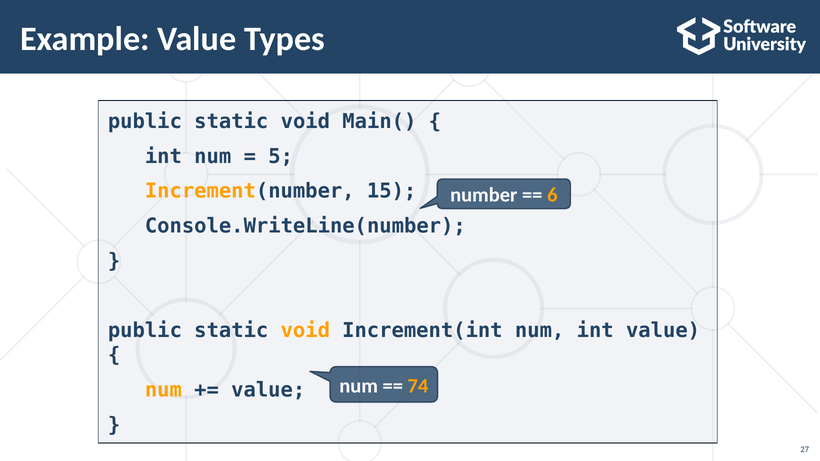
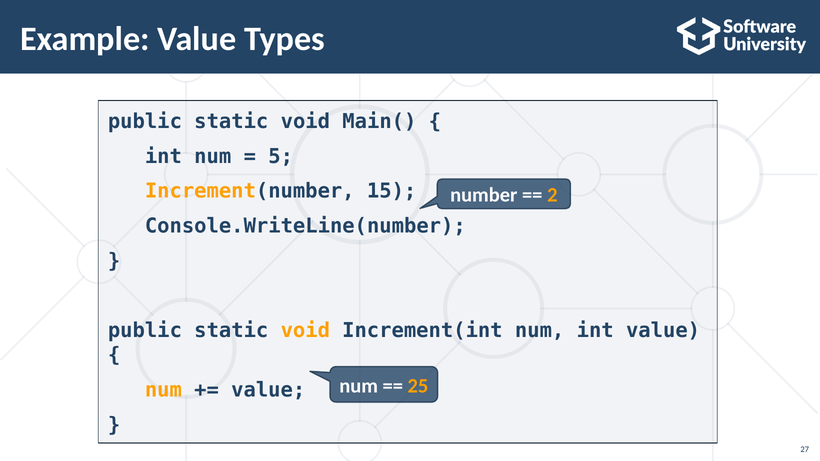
6: 6 -> 2
74: 74 -> 25
